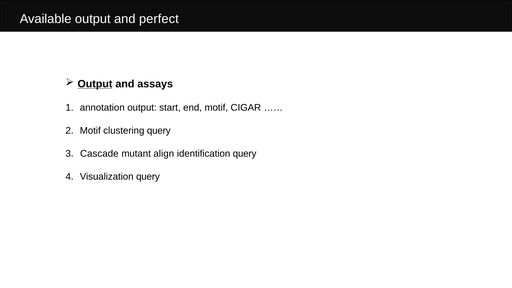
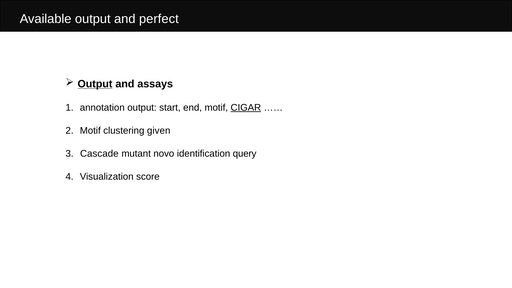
CIGAR underline: none -> present
clustering query: query -> given
align: align -> novo
Visualization query: query -> score
